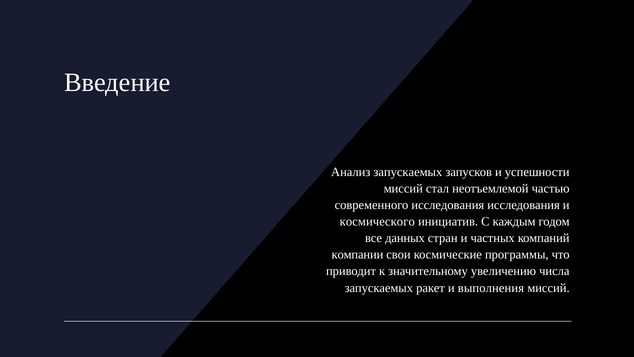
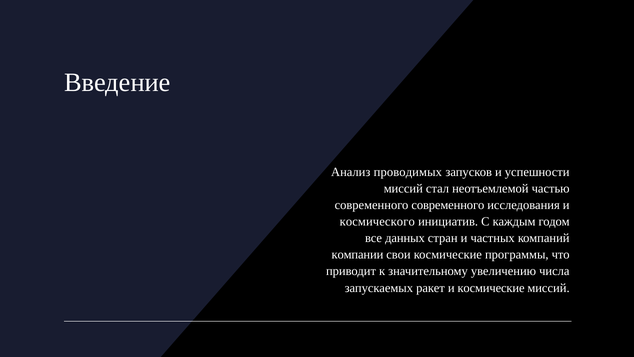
Анализ запускаемых: запускаемых -> проводимых
современного исследования: исследования -> современного
и выполнения: выполнения -> космические
